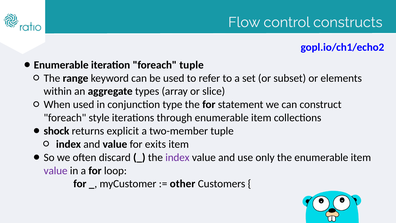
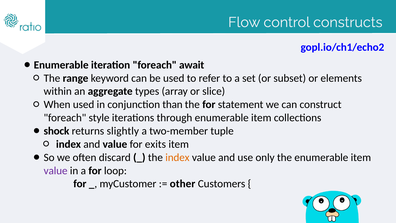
foreach tuple: tuple -> await
type: type -> than
explicit: explicit -> slightly
index at (177, 157) colour: purple -> orange
